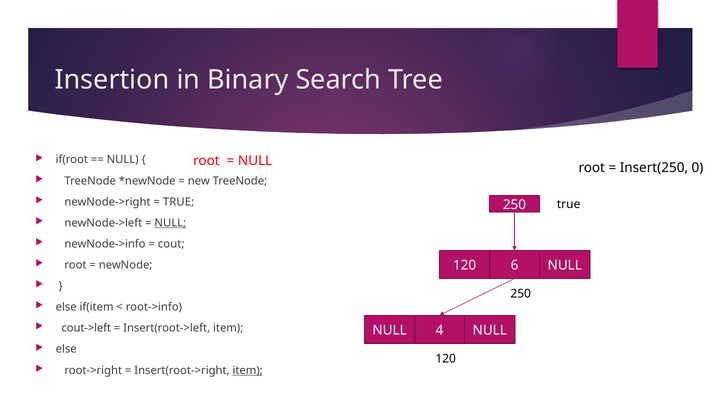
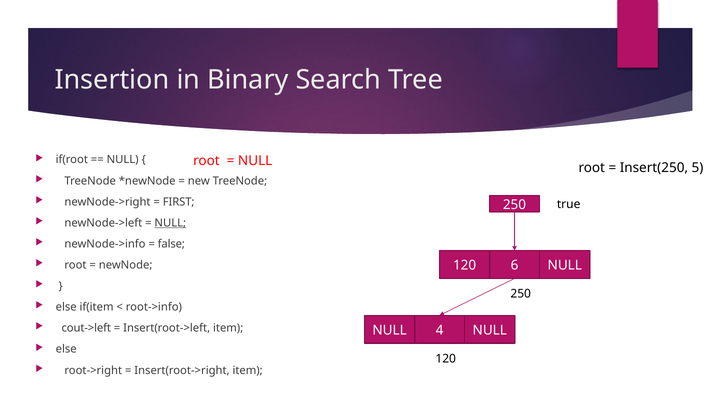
0: 0 -> 5
TRUE at (179, 202): TRUE -> FIRST
cout: cout -> false
item at (248, 370) underline: present -> none
